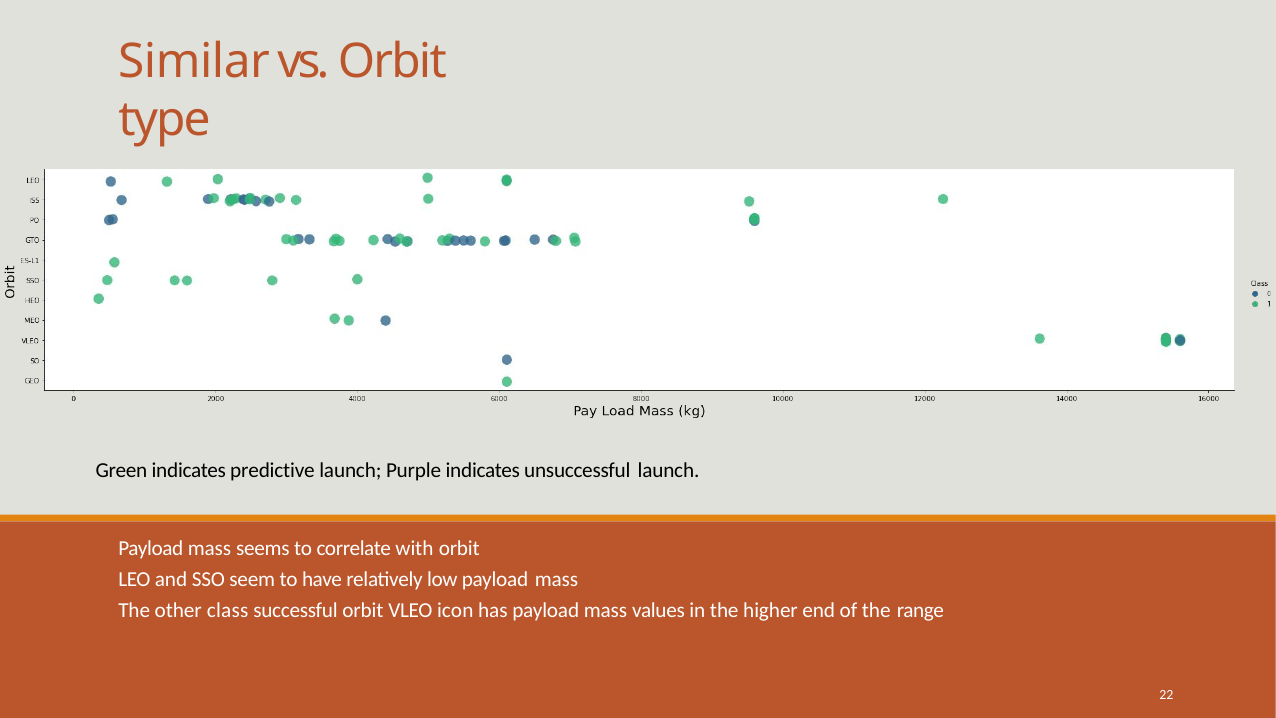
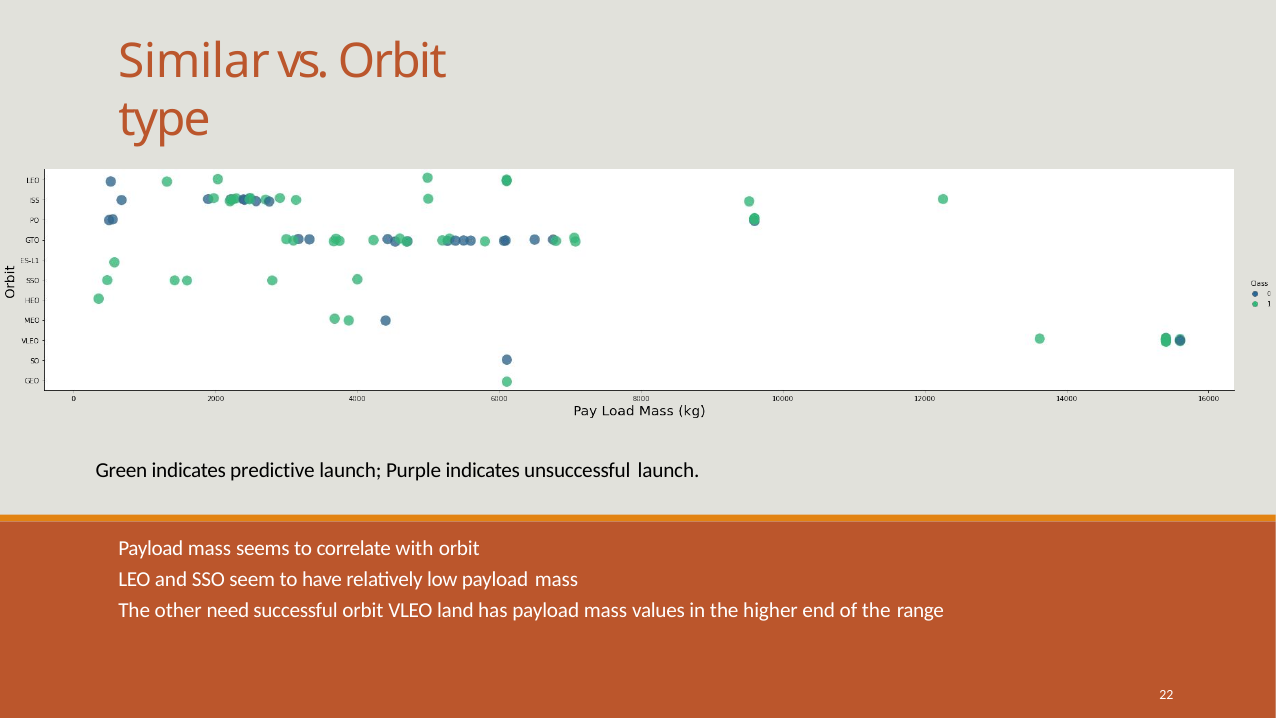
class: class -> need
icon: icon -> land
